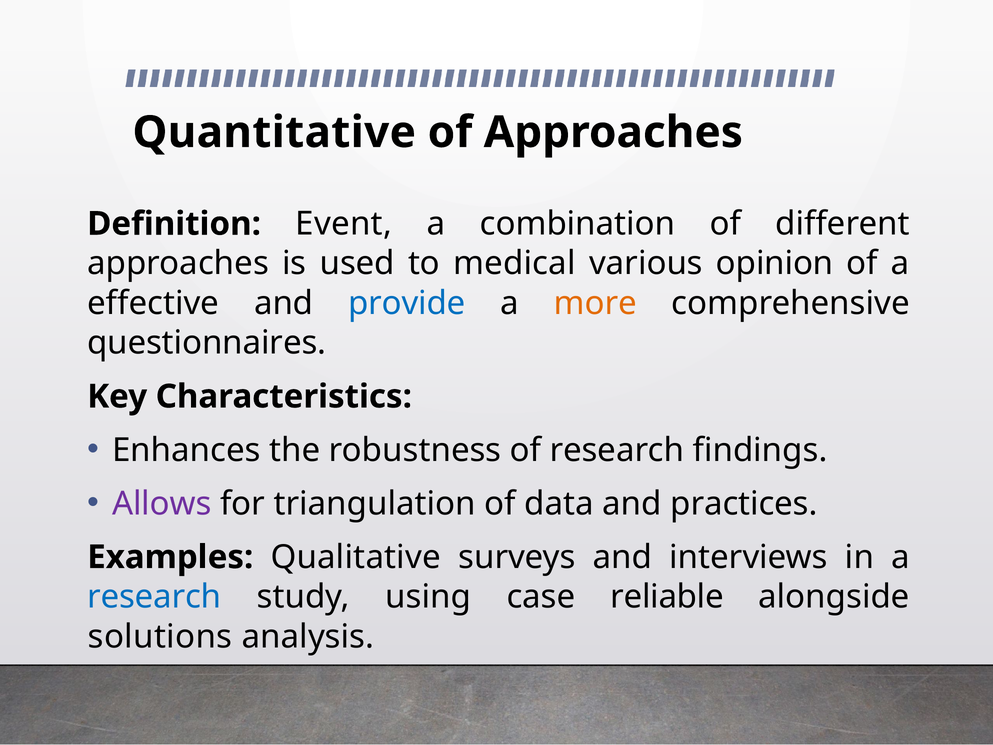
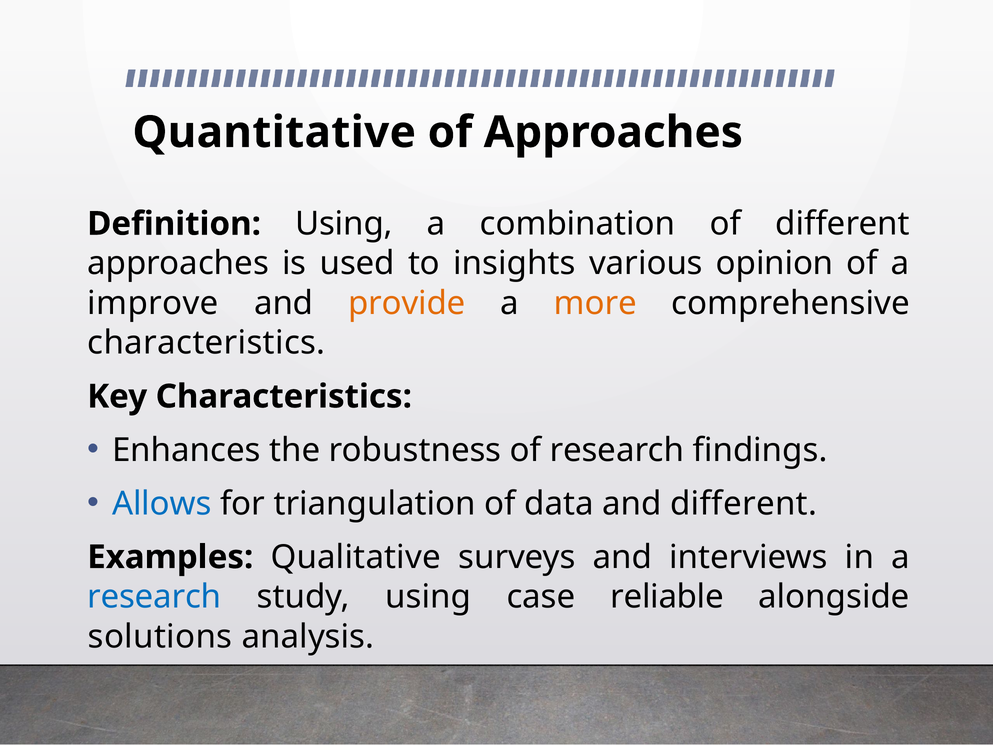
Definition Event: Event -> Using
medical: medical -> insights
effective: effective -> improve
provide colour: blue -> orange
questionnaires at (207, 343): questionnaires -> characteristics
Allows colour: purple -> blue
and practices: practices -> different
